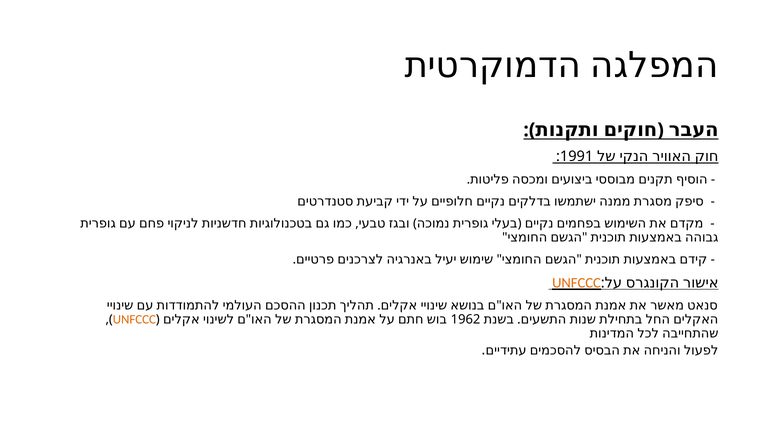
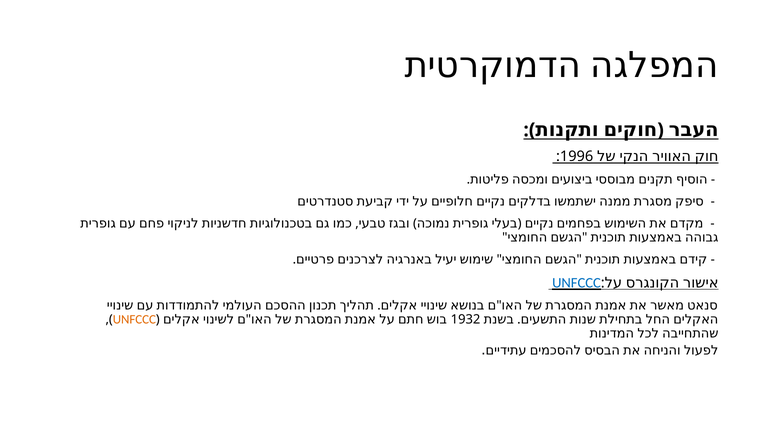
1991: 1991 -> 1996
UNFCCC at (576, 282) colour: orange -> blue
1962: 1962 -> 1932
